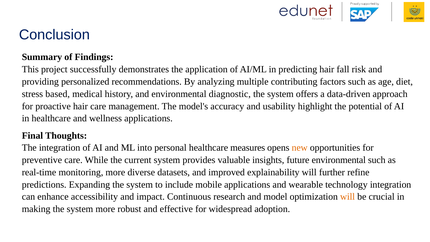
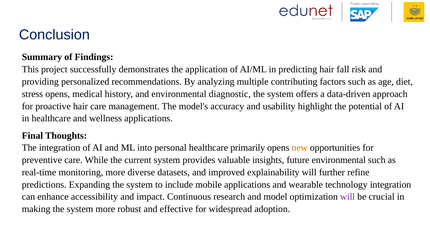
stress based: based -> opens
measures: measures -> primarily
will at (348, 197) colour: orange -> purple
